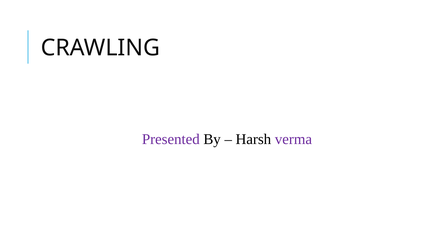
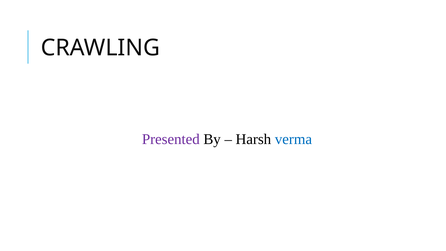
verma colour: purple -> blue
